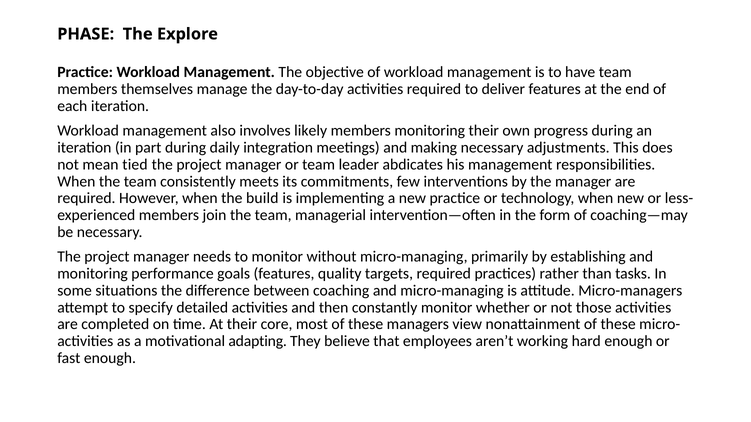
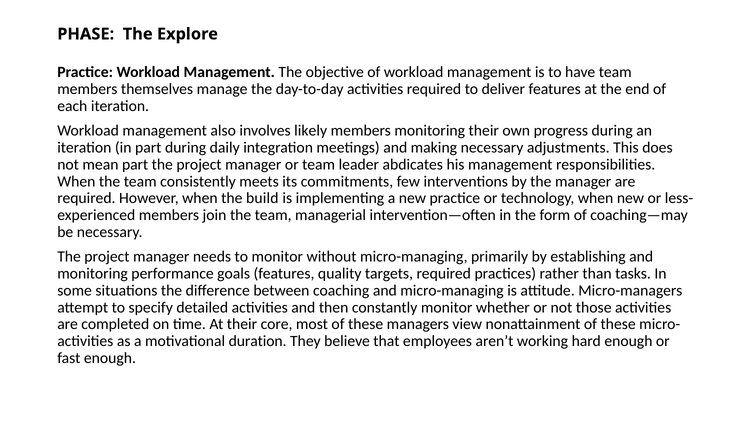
mean tied: tied -> part
adapting: adapting -> duration
